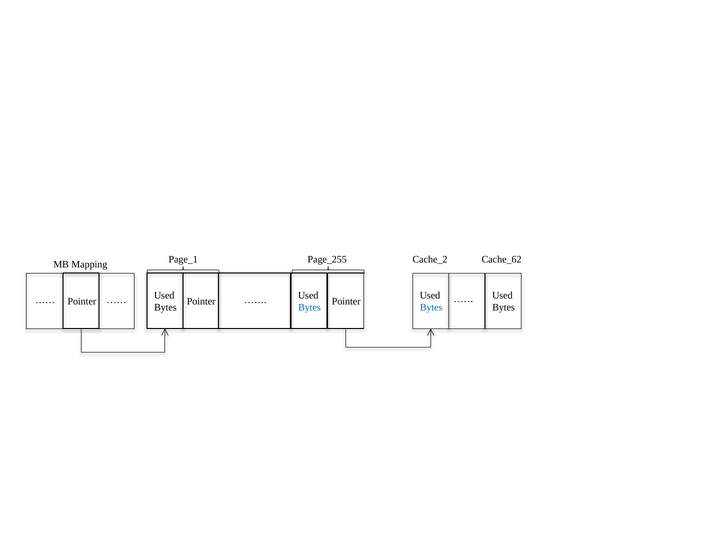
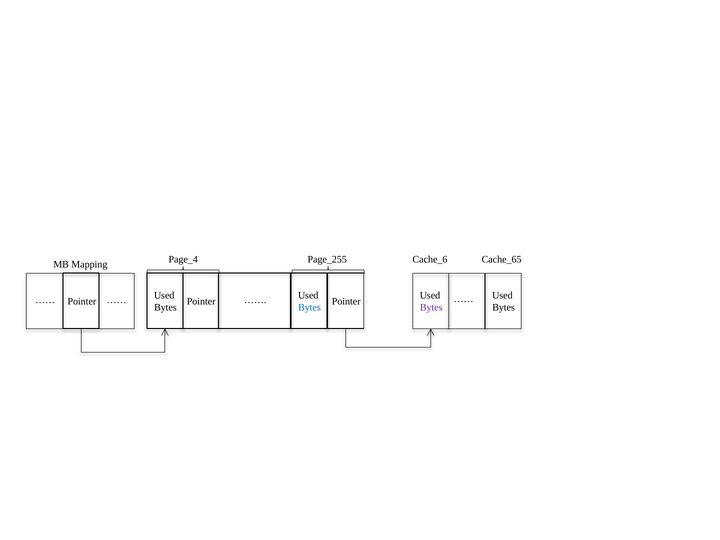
Page_1: Page_1 -> Page_4
Cache_2: Cache_2 -> Cache_6
Cache_62: Cache_62 -> Cache_65
Bytes at (431, 307) colour: blue -> purple
